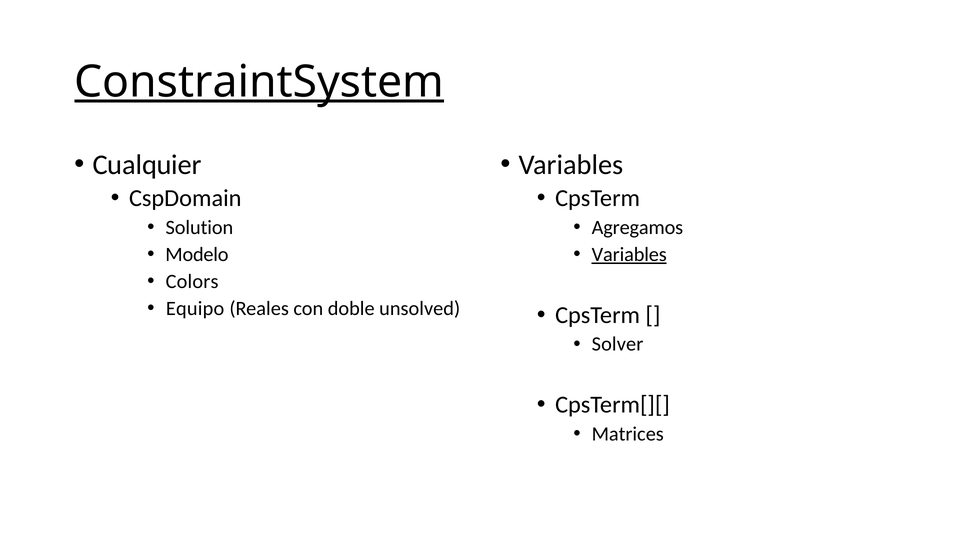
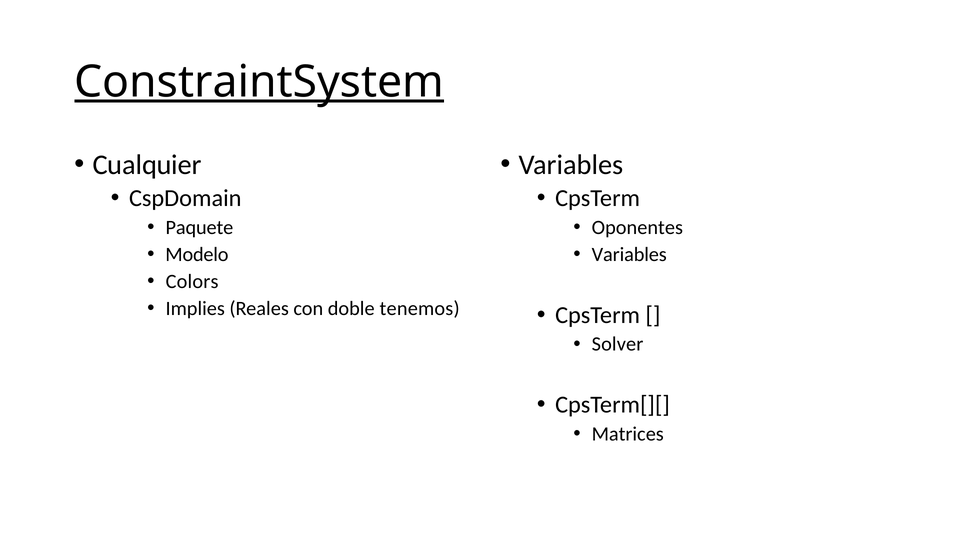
Solution: Solution -> Paquete
Agregamos: Agregamos -> Oponentes
Variables at (629, 254) underline: present -> none
Equipo: Equipo -> Implies
unsolved: unsolved -> tenemos
